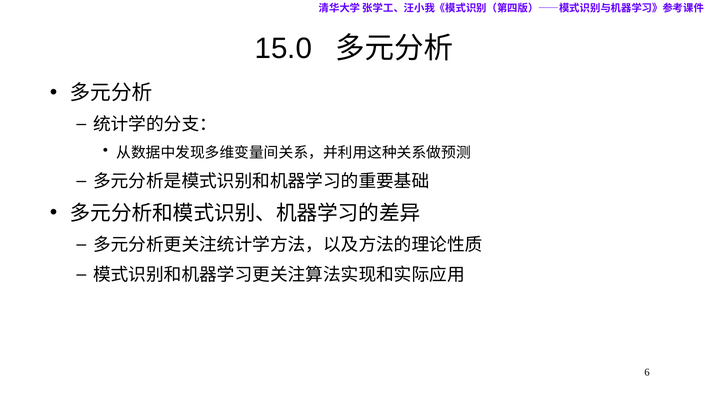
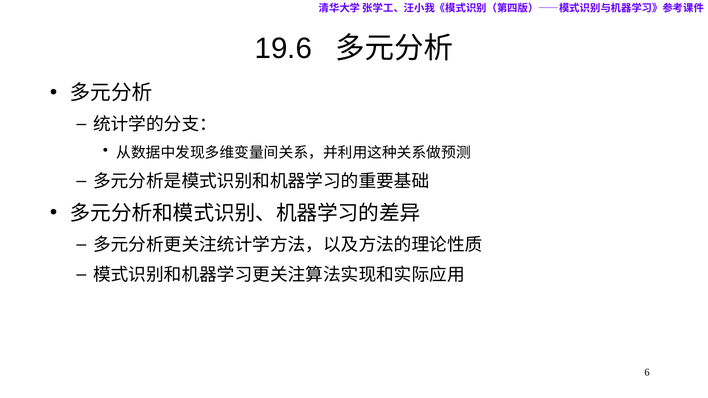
15.0: 15.0 -> 19.6
